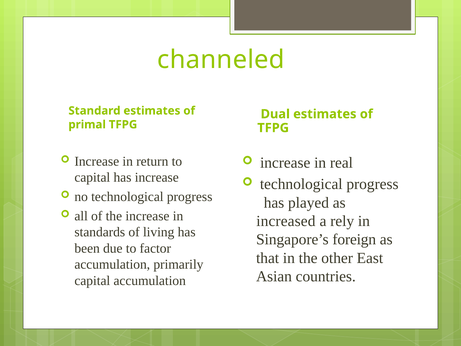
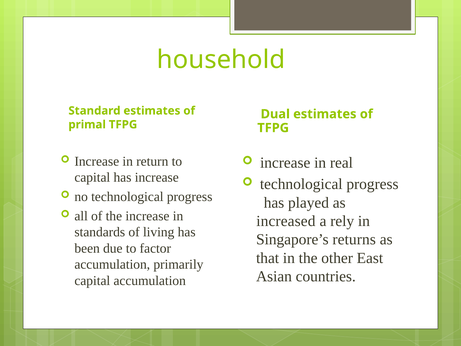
channeled: channeled -> household
foreign: foreign -> returns
